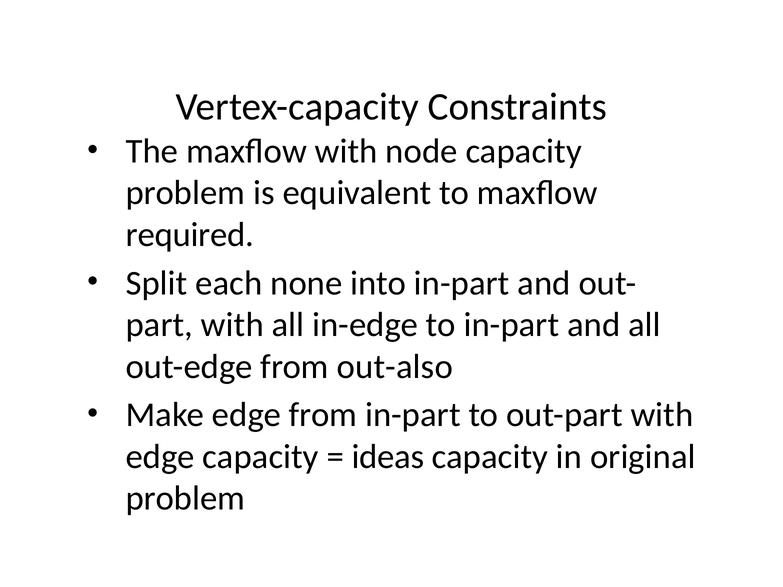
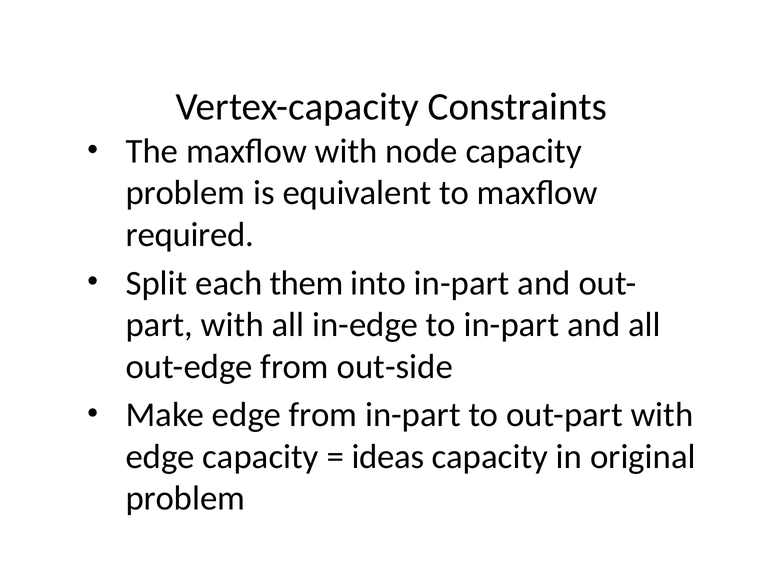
none: none -> them
out-also: out-also -> out-side
